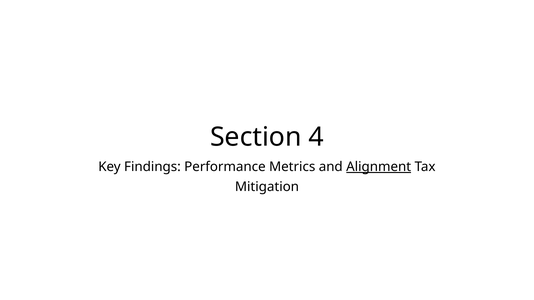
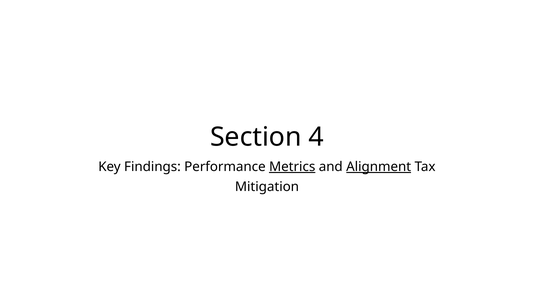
Metrics underline: none -> present
